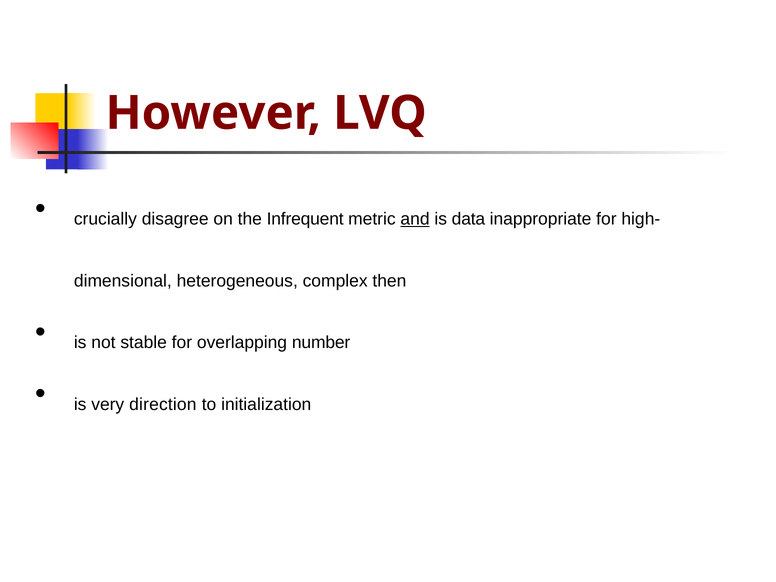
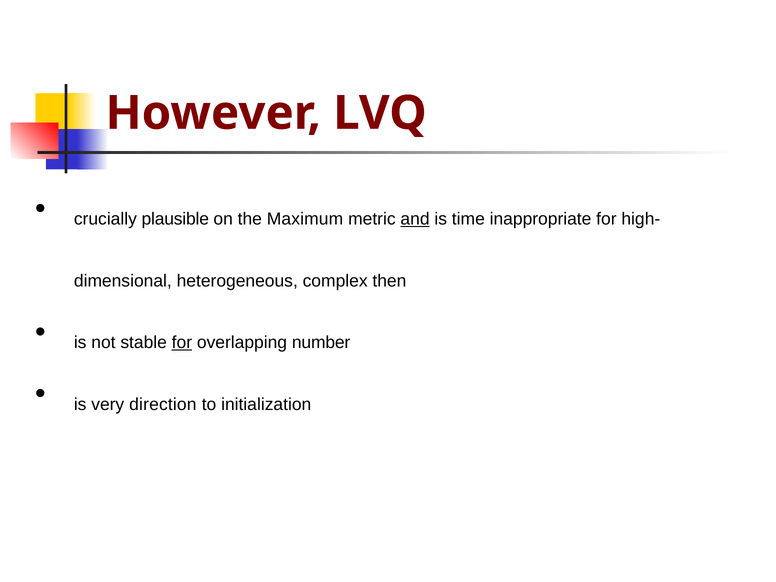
disagree: disagree -> plausible
Infrequent: Infrequent -> Maximum
data: data -> time
for at (182, 343) underline: none -> present
